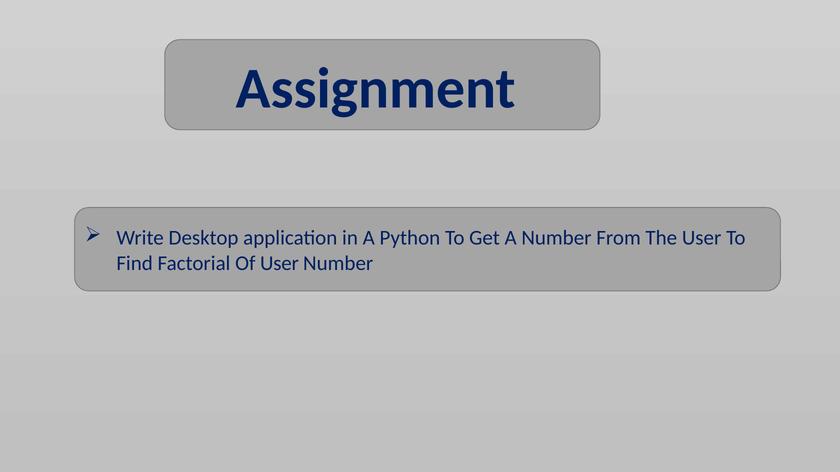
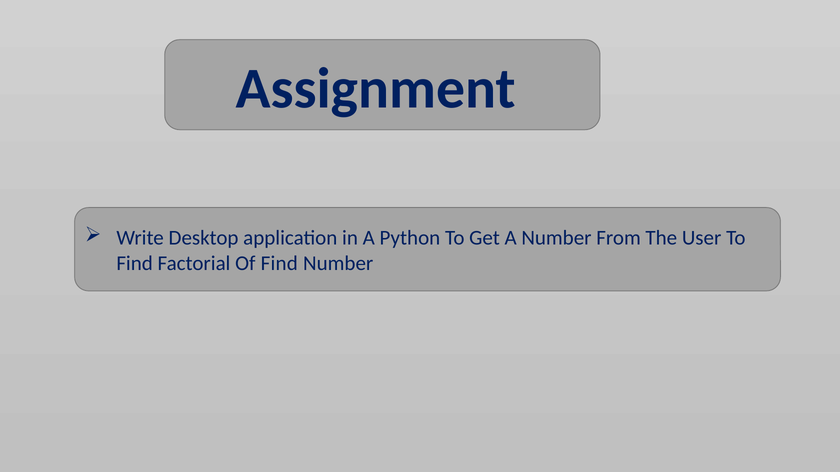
Of User: User -> Find
